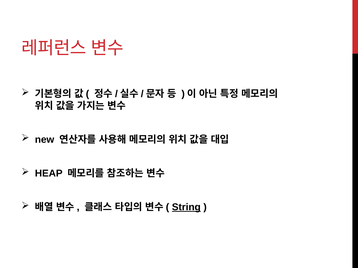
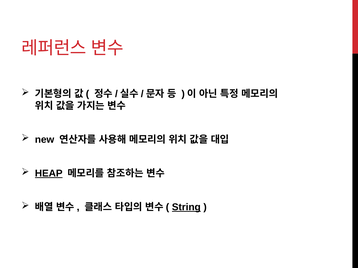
HEAP underline: none -> present
